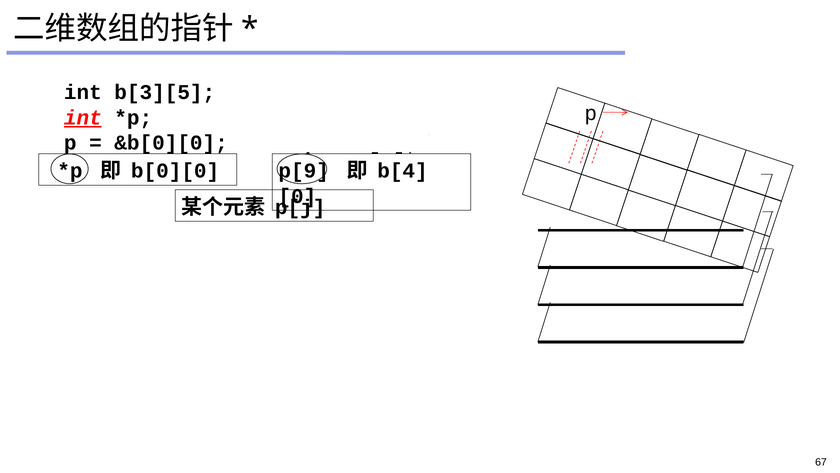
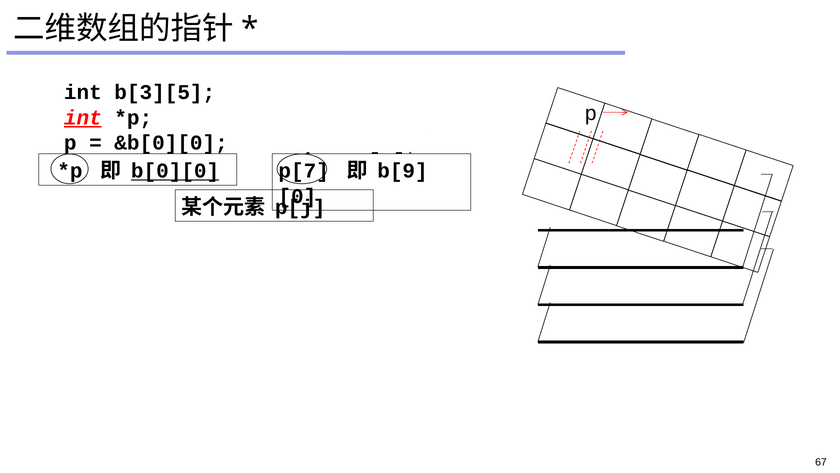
b[0][0 underline: none -> present
p[9: p[9 -> p[7
b[4: b[4 -> b[9
